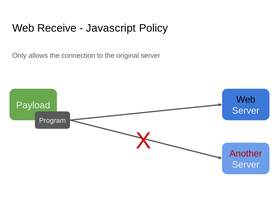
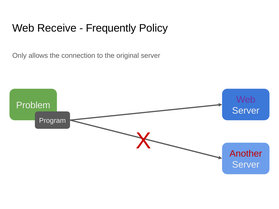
Javascript: Javascript -> Frequently
Web at (246, 100) colour: black -> purple
Payload: Payload -> Problem
